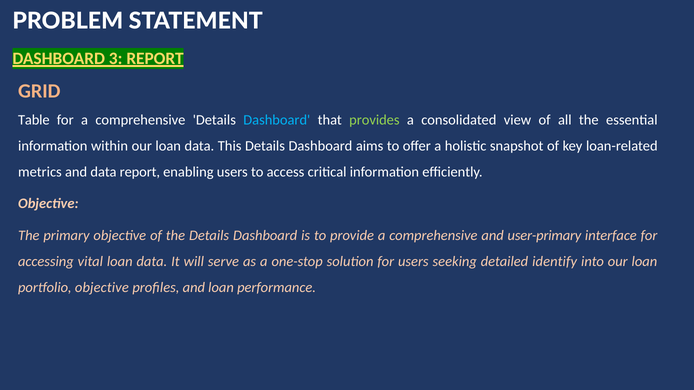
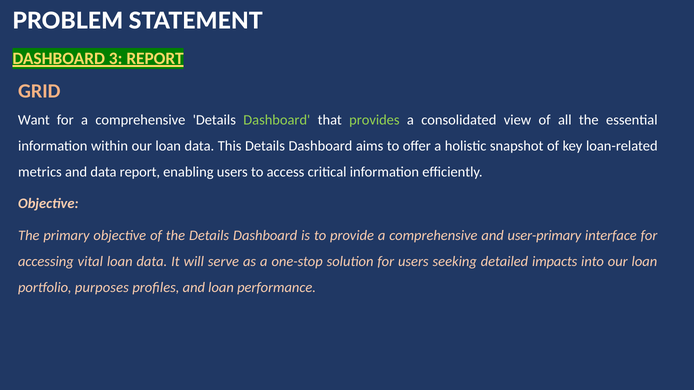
Table: Table -> Want
Dashboard at (277, 120) colour: light blue -> light green
identify: identify -> impacts
portfolio objective: objective -> purposes
